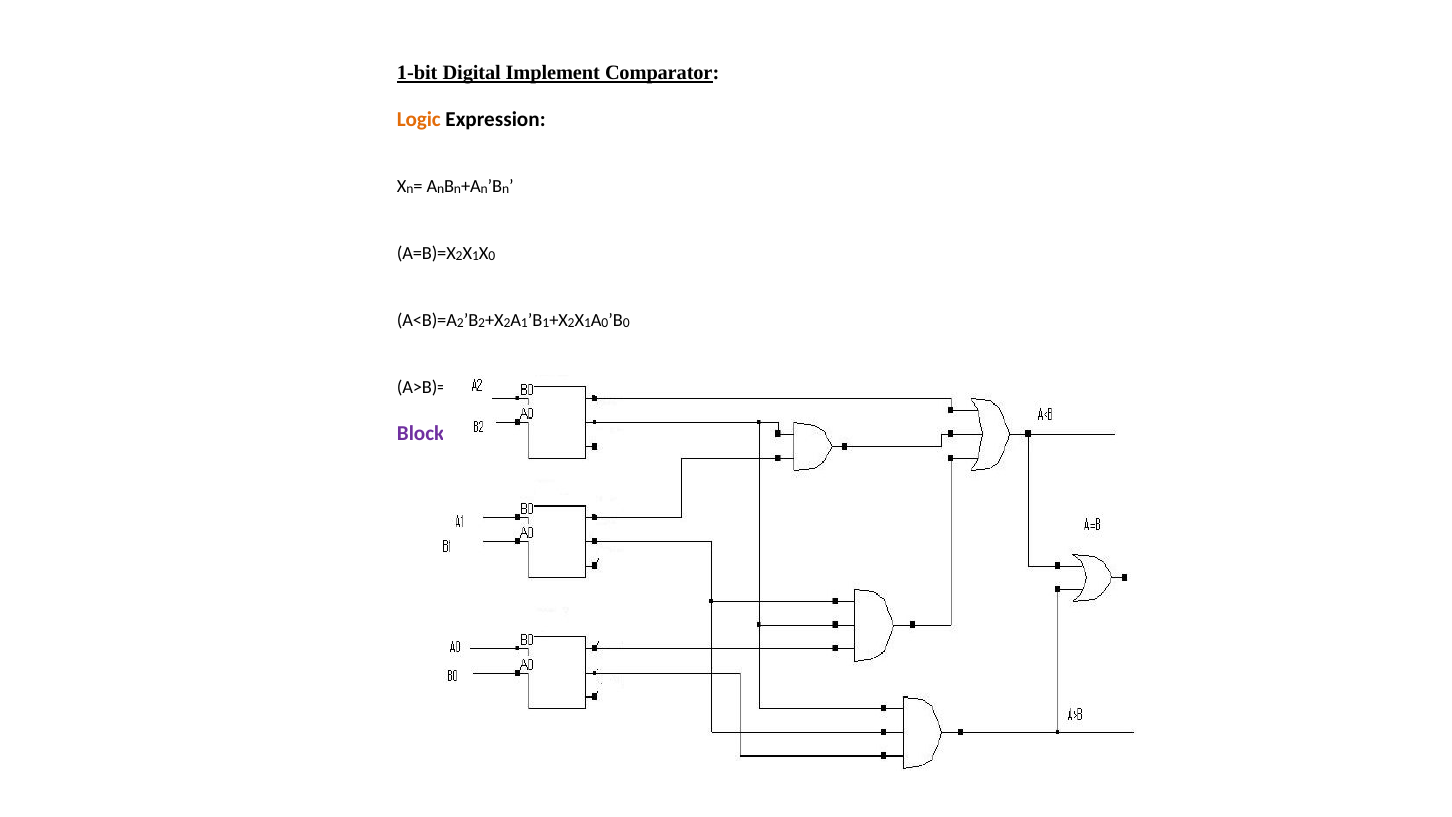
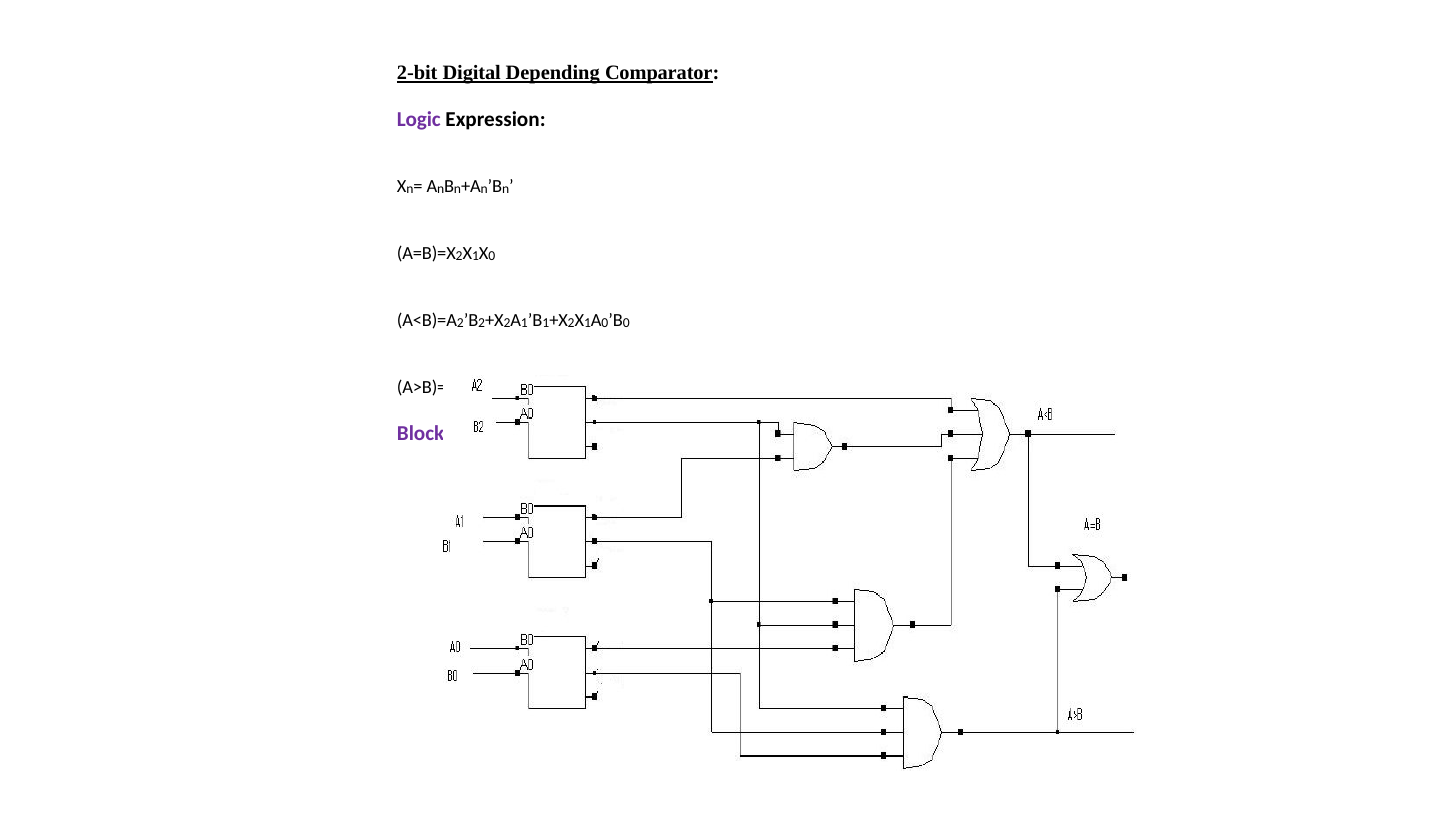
1-bit: 1-bit -> 2-bit
Implement: Implement -> Depending
Logic colour: orange -> purple
